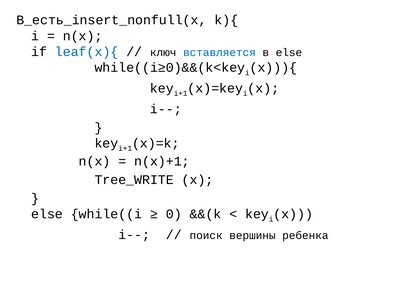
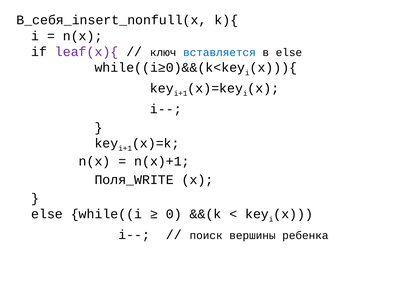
B_есть_insert_nonfull(x: B_есть_insert_nonfull(x -> B_себя_insert_nonfull(x
leaf(x){ colour: blue -> purple
Tree_WRITE: Tree_WRITE -> Поля_WRITE
